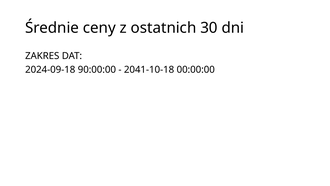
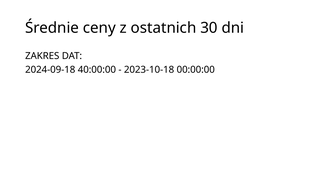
90:00:00: 90:00:00 -> 40:00:00
2041-10-18: 2041-10-18 -> 2023-10-18
